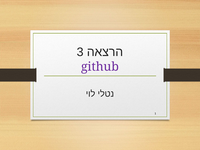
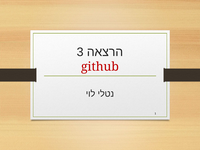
github colour: purple -> red
